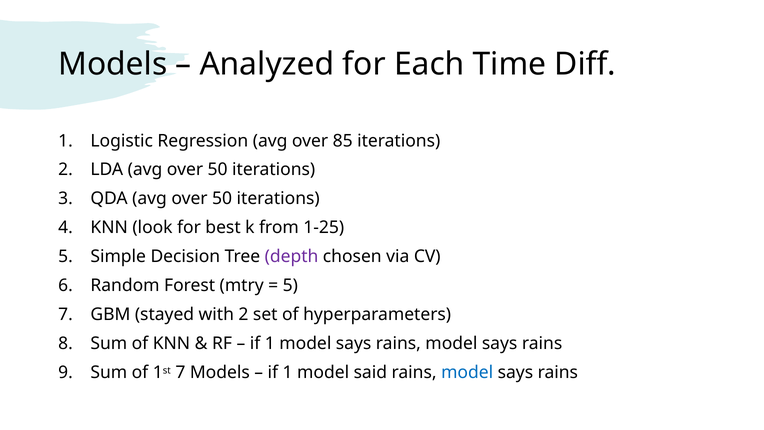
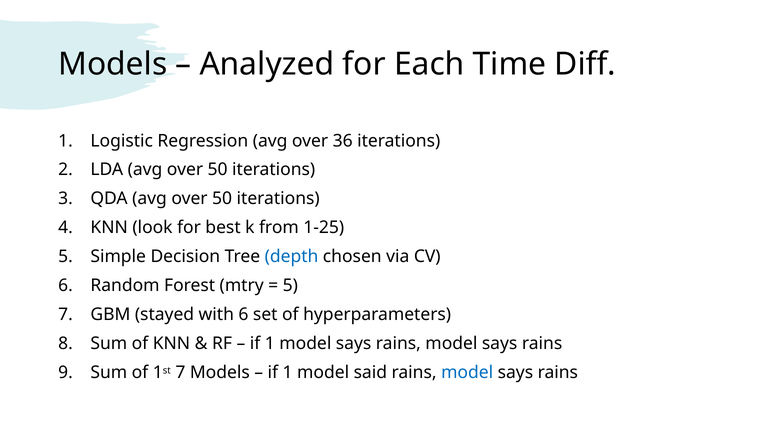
85: 85 -> 36
depth colour: purple -> blue
with 2: 2 -> 6
